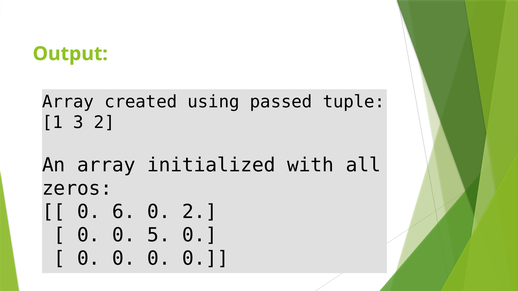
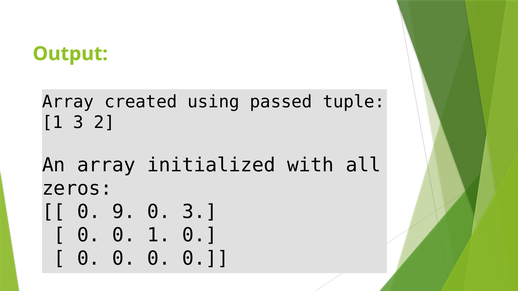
6: 6 -> 9
0 2: 2 -> 3
0 5: 5 -> 1
